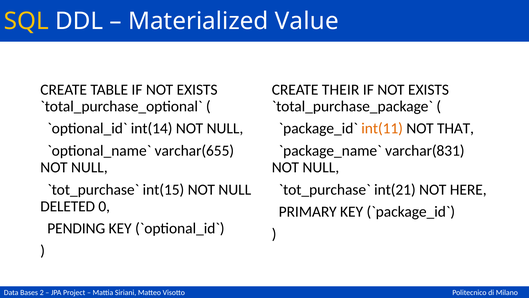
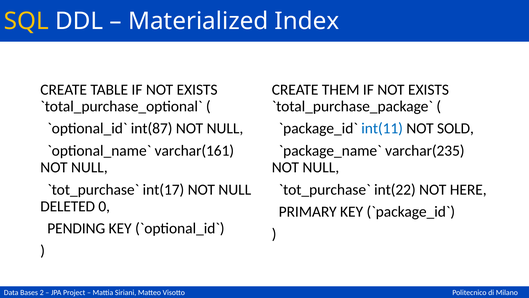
Value: Value -> Index
THEIR: THEIR -> THEM
int(14: int(14 -> int(87
int(11 colour: orange -> blue
THAT: THAT -> SOLD
varchar(655: varchar(655 -> varchar(161
varchar(831: varchar(831 -> varchar(235
int(15: int(15 -> int(17
int(21: int(21 -> int(22
